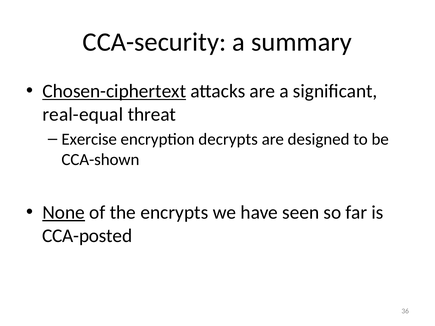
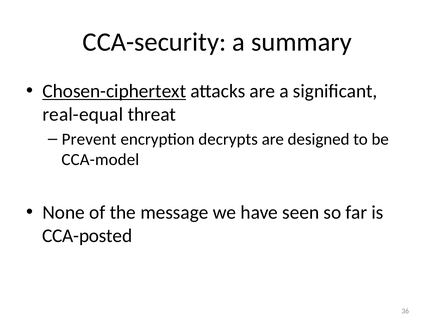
Exercise: Exercise -> Prevent
CCA-shown: CCA-shown -> CCA-model
None underline: present -> none
encrypts: encrypts -> message
